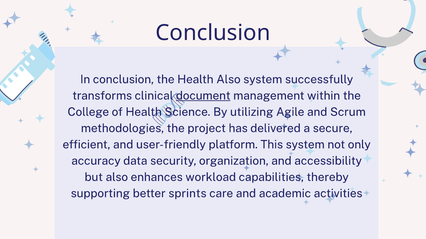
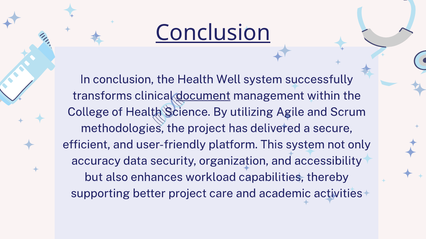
Conclusion at (213, 33) underline: none -> present
Health Also: Also -> Well
better sprints: sprints -> project
